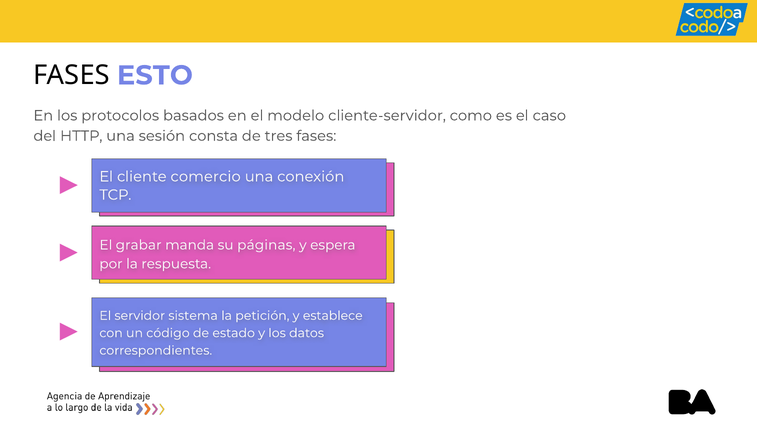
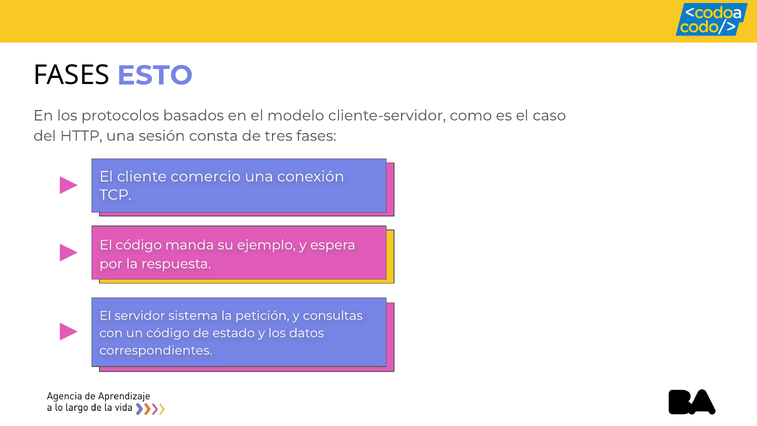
El grabar: grabar -> código
páginas: páginas -> ejemplo
establece: establece -> consultas
